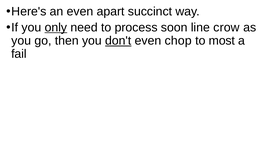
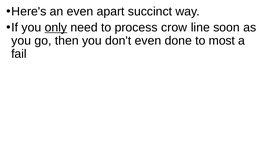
soon: soon -> crow
crow: crow -> soon
don't underline: present -> none
chop: chop -> done
